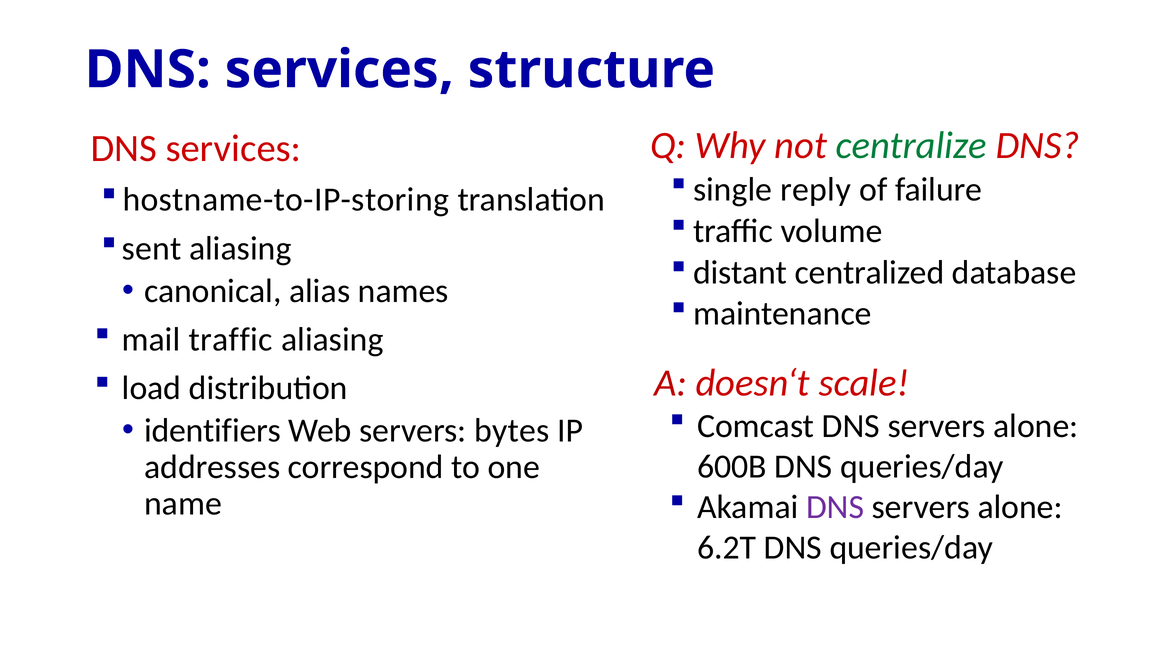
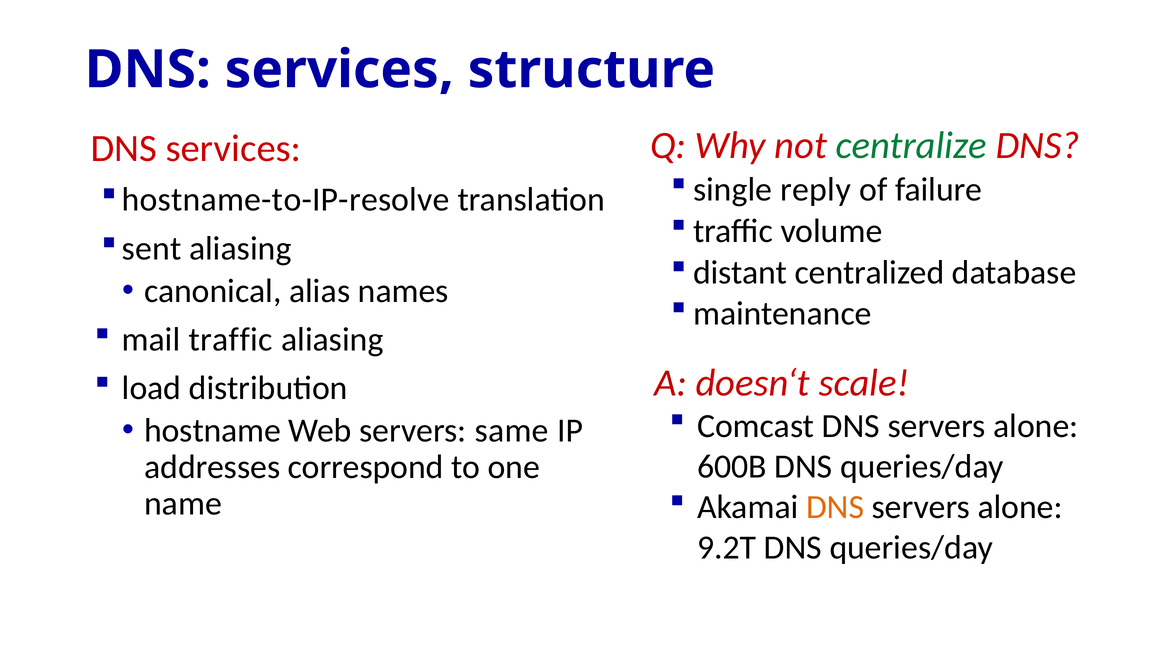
hostname-to-IP-storing: hostname-to-IP-storing -> hostname-to-IP-resolve
identifiers: identifiers -> hostname
bytes: bytes -> same
DNS at (835, 507) colour: purple -> orange
6.2T: 6.2T -> 9.2T
